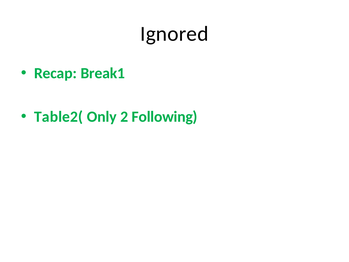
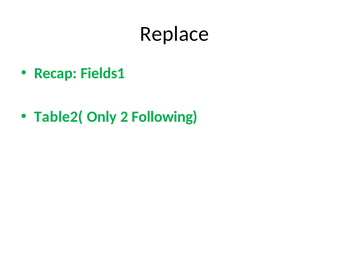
Ignored: Ignored -> Replace
Break1: Break1 -> Fields1
